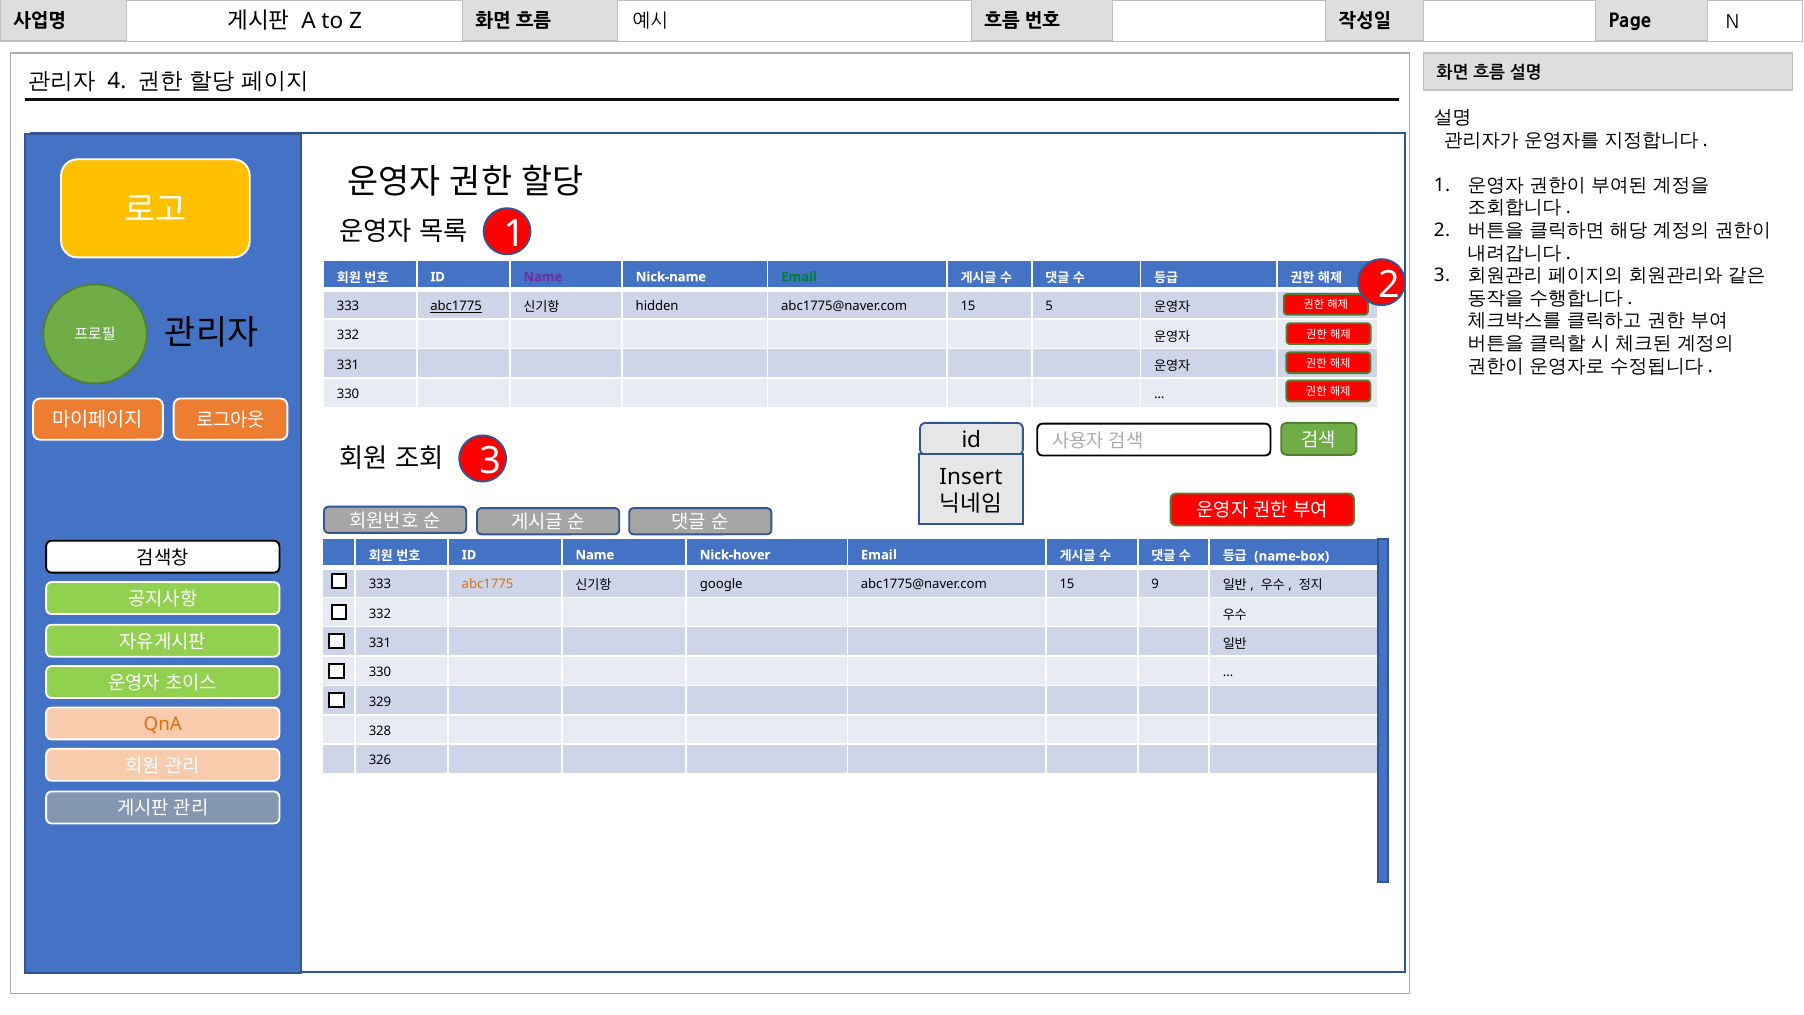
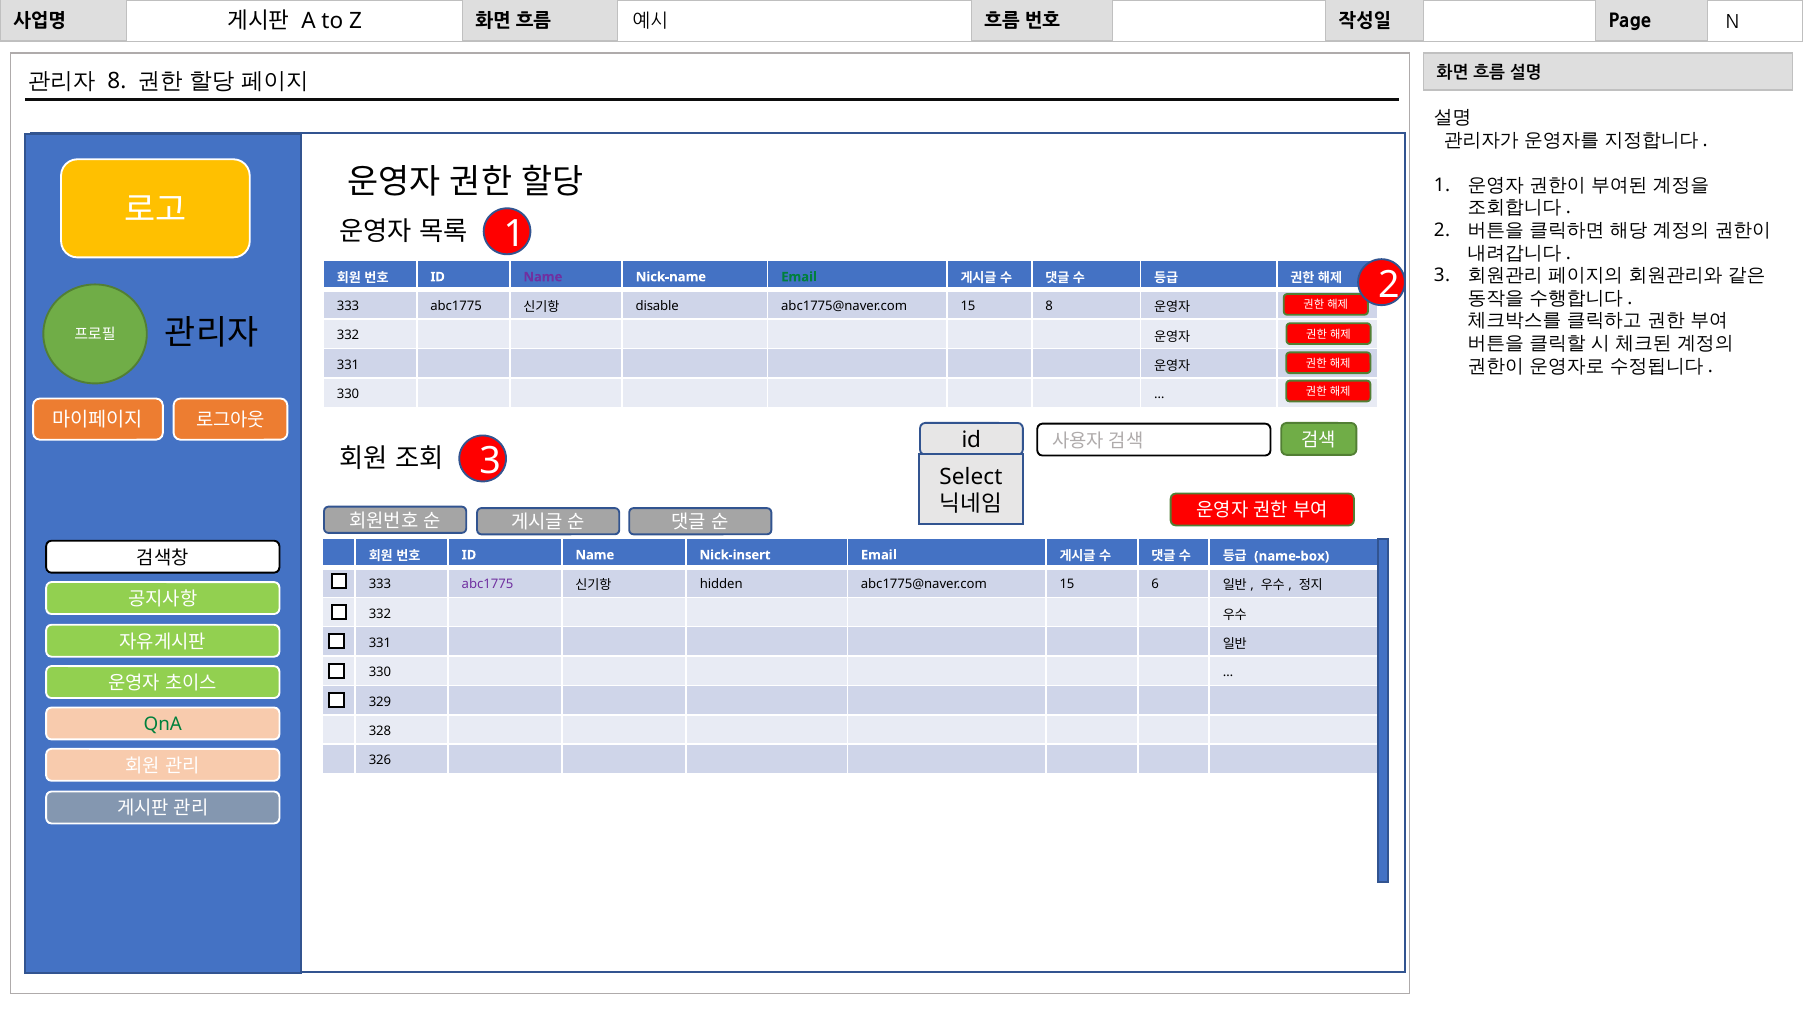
4 at (117, 81): 4 -> 8
abc1775 at (456, 306) underline: present -> none
hidden: hidden -> disable
15 5: 5 -> 8
Insert: Insert -> Select
Nick-hover: Nick-hover -> Nick-insert
abc1775 at (488, 584) colour: orange -> purple
google: google -> hidden
9: 9 -> 6
QnA colour: orange -> green
